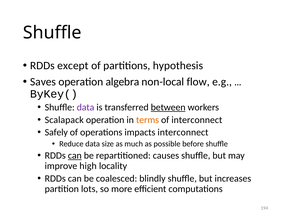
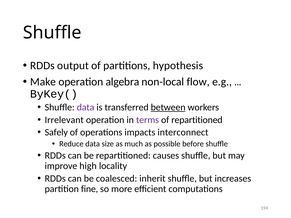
except: except -> output
Saves: Saves -> Make
Scalapack: Scalapack -> Irrelevant
terms colour: orange -> purple
of interconnect: interconnect -> repartitioned
can at (75, 156) underline: present -> none
blindly: blindly -> inherit
lots: lots -> fine
